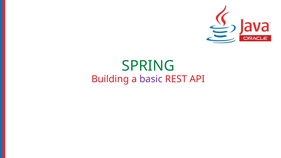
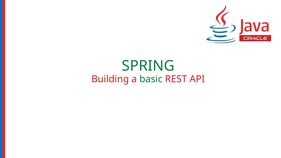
basic colour: purple -> green
